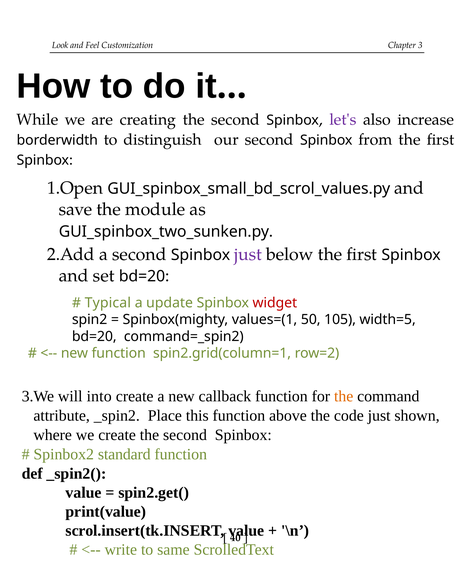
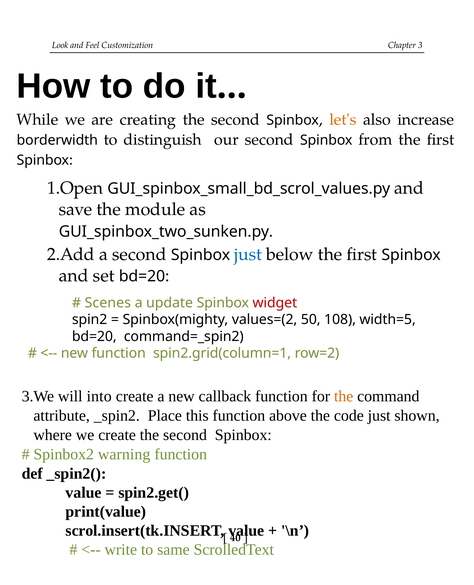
let's colour: purple -> orange
just at (248, 254) colour: purple -> blue
Typical: Typical -> Scenes
values=(1: values=(1 -> values=(2
105: 105 -> 108
standard: standard -> warning
